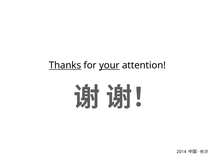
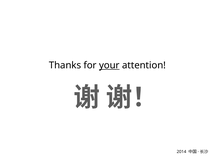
Thanks underline: present -> none
